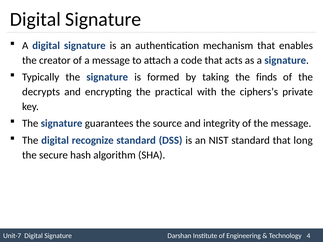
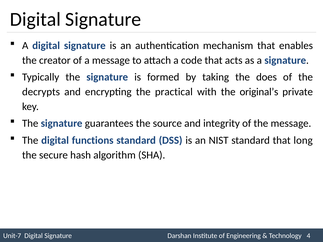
finds: finds -> does
ciphers’s: ciphers’s -> original’s
recognize: recognize -> functions
